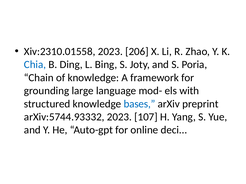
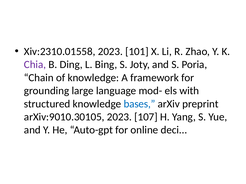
206: 206 -> 101
Chia colour: blue -> purple
arXiv:5744.93332: arXiv:5744.93332 -> arXiv:9010.30105
